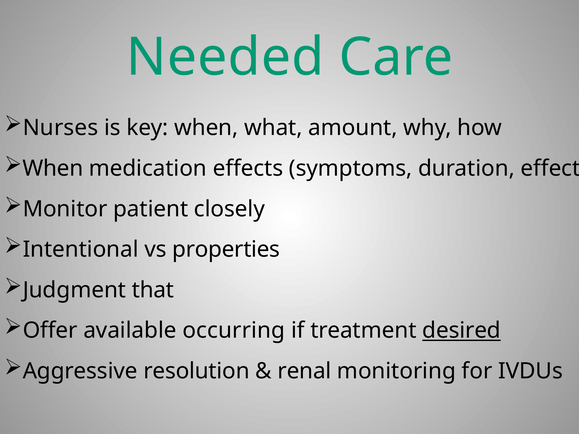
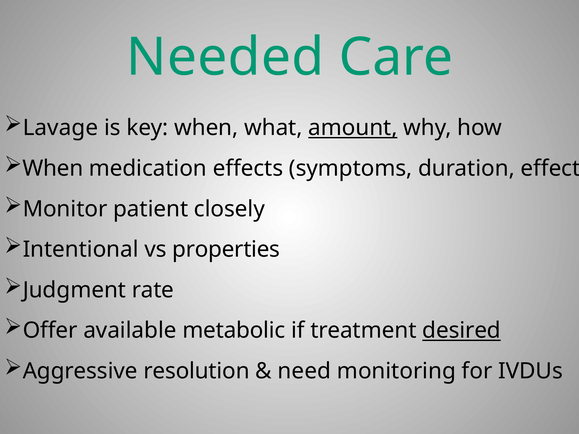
Nurses: Nurses -> Lavage
amount underline: none -> present
that: that -> rate
occurring: occurring -> metabolic
renal: renal -> need
